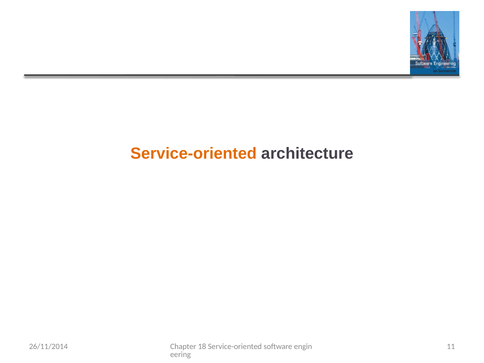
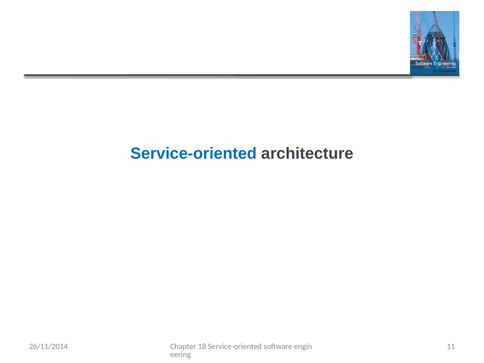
Service-oriented at (194, 153) colour: orange -> blue
